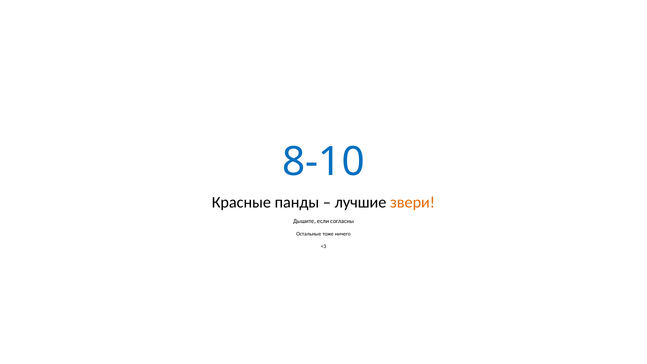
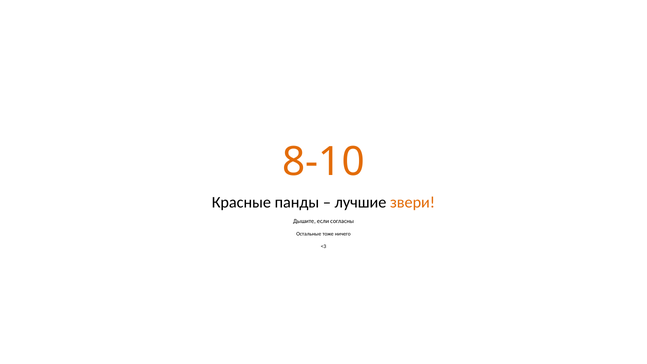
8-10 colour: blue -> orange
